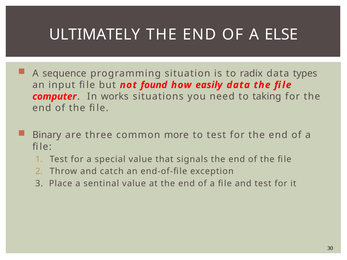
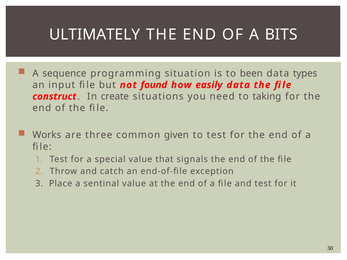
ELSE: ELSE -> BITS
radix: radix -> been
computer: computer -> construct
works: works -> create
Binary: Binary -> Works
more: more -> given
